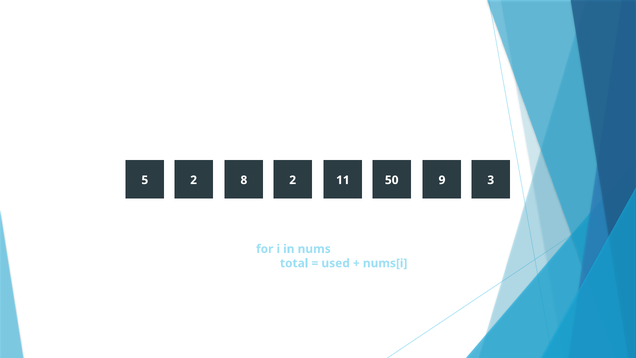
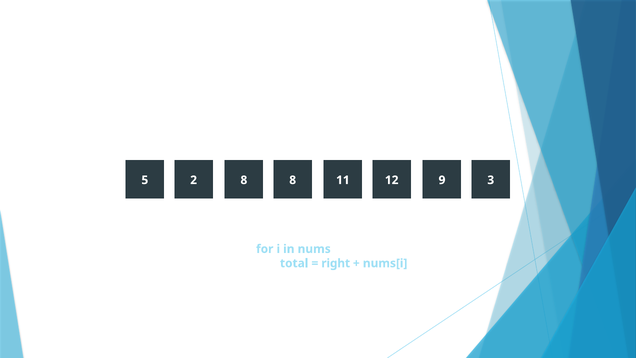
8 2: 2 -> 8
50: 50 -> 12
used: used -> right
